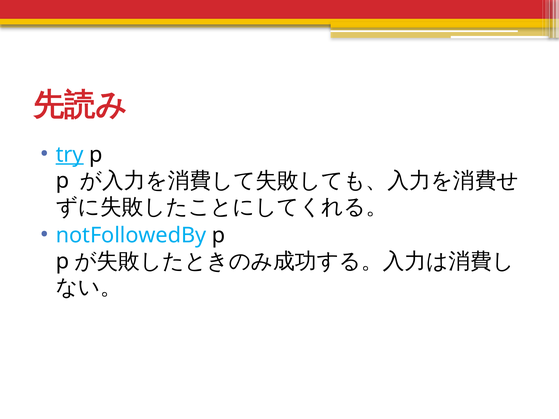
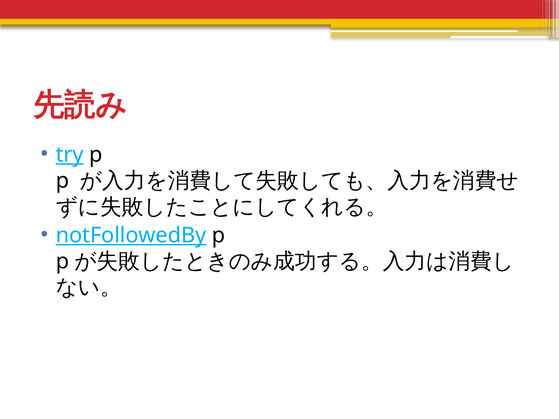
notFollowedBy underline: none -> present
